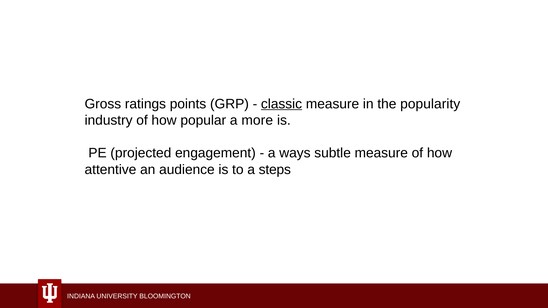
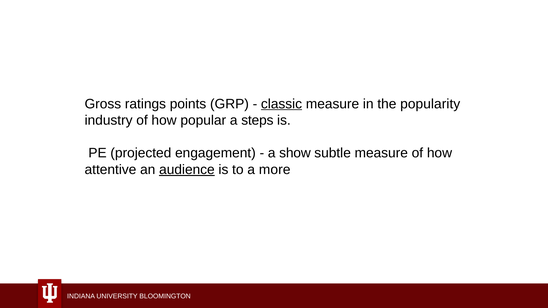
more: more -> steps
ways: ways -> show
audience underline: none -> present
steps: steps -> more
